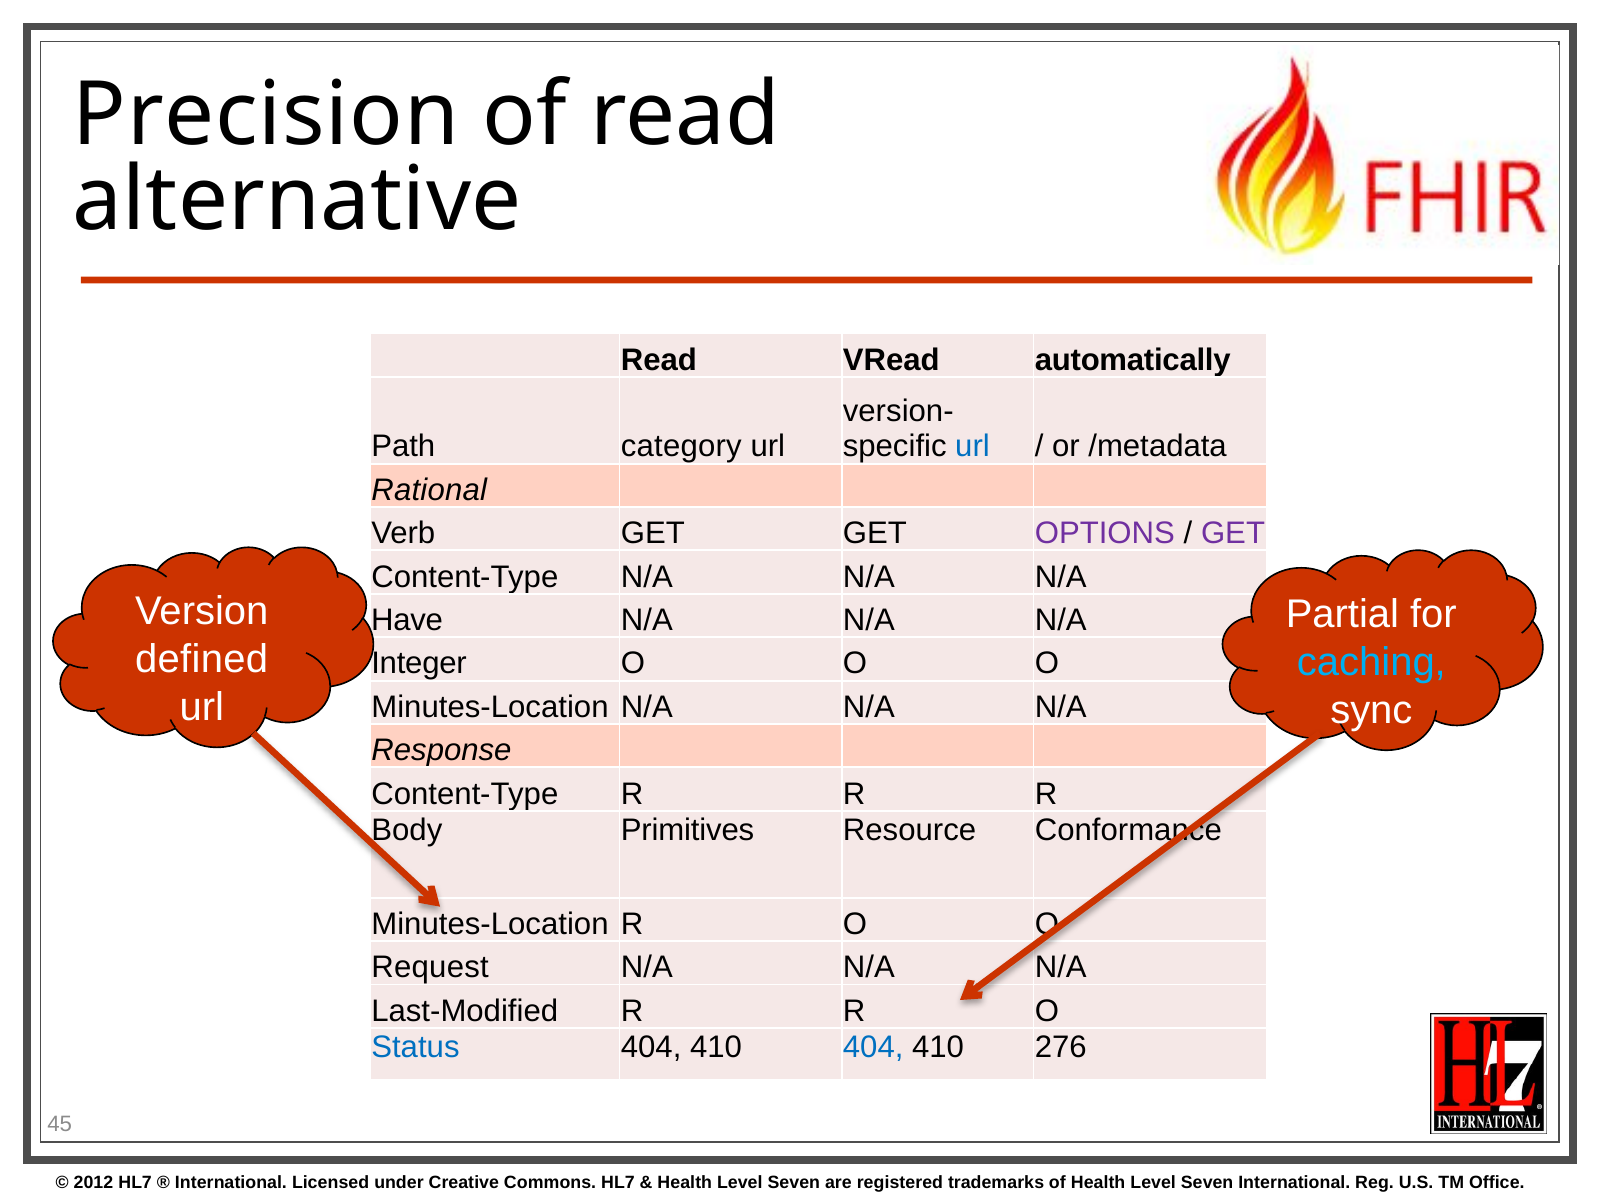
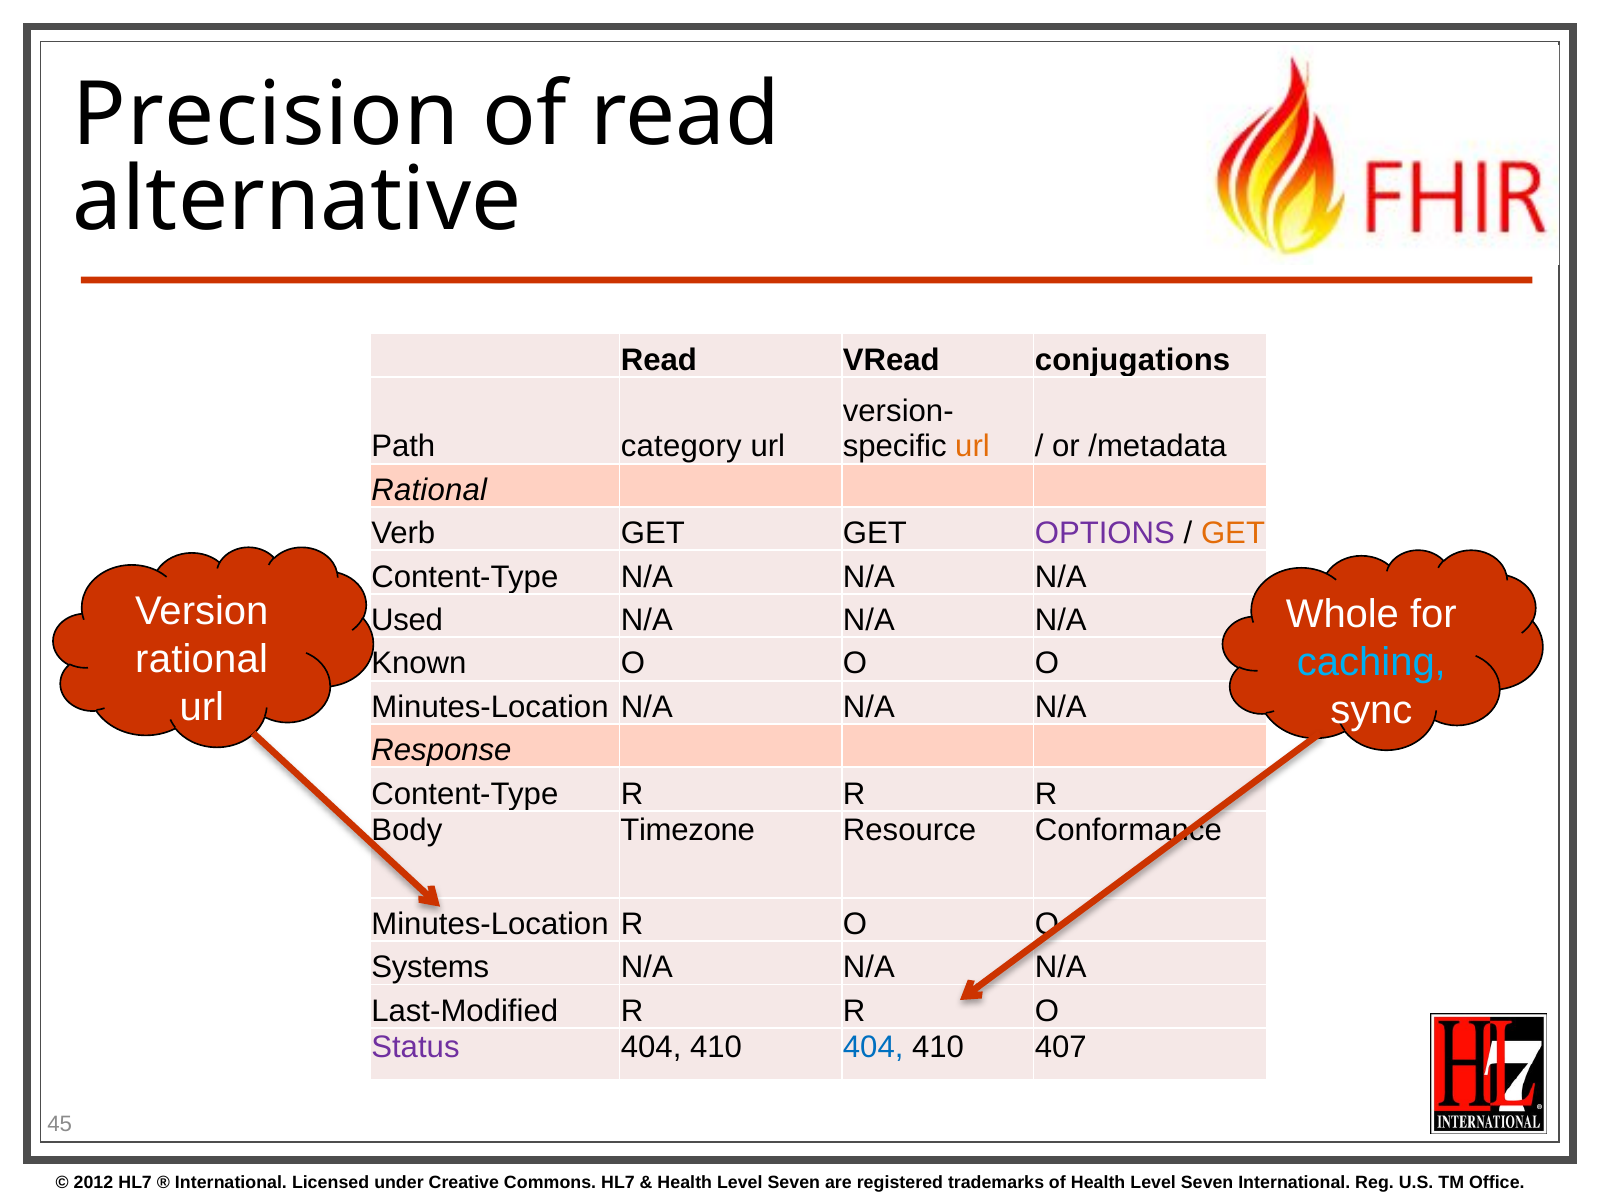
automatically: automatically -> conjugations
url at (973, 447) colour: blue -> orange
GET at (1233, 533) colour: purple -> orange
Partial: Partial -> Whole
Have: Have -> Used
defined at (202, 660): defined -> rational
Integer: Integer -> Known
Primitives: Primitives -> Timezone
Request: Request -> Systems
Status colour: blue -> purple
276: 276 -> 407
